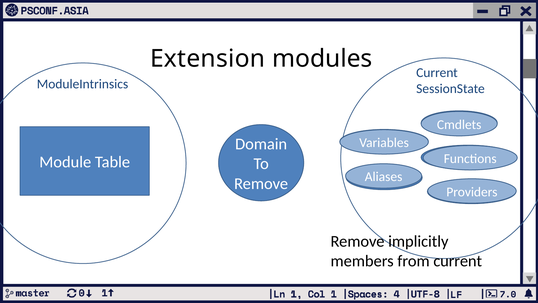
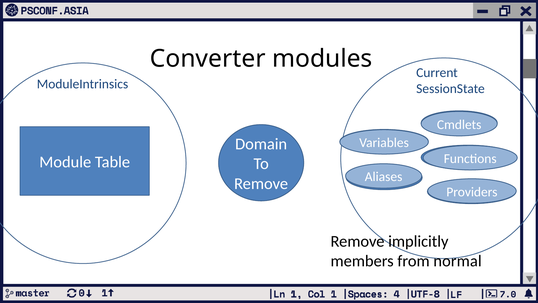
Extension: Extension -> Converter
from current: current -> normal
